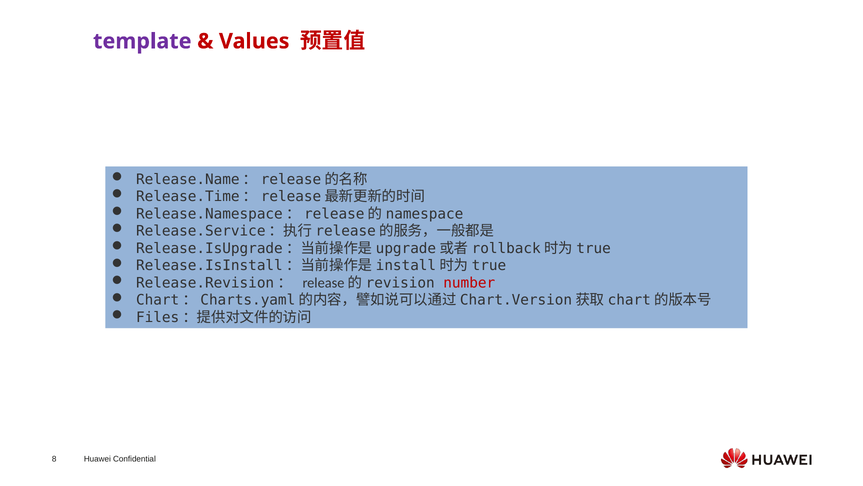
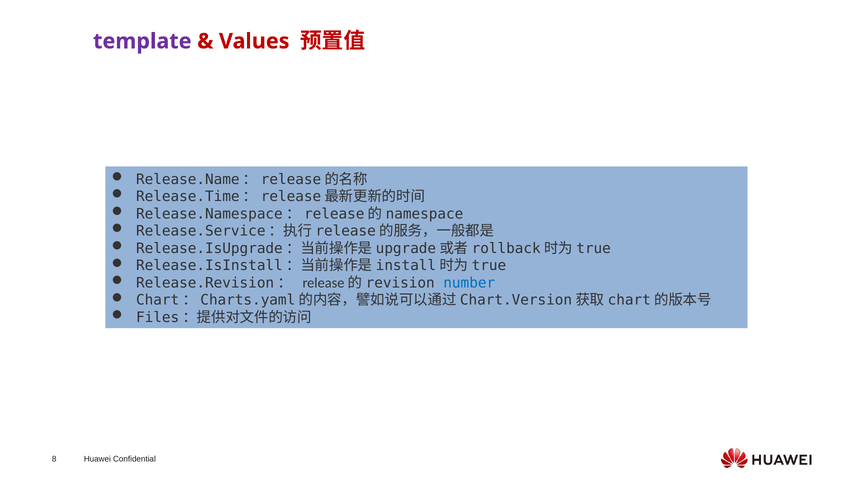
number colour: red -> blue
